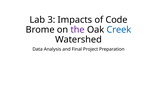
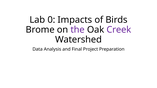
3: 3 -> 0
Code: Code -> Birds
Creek colour: blue -> purple
